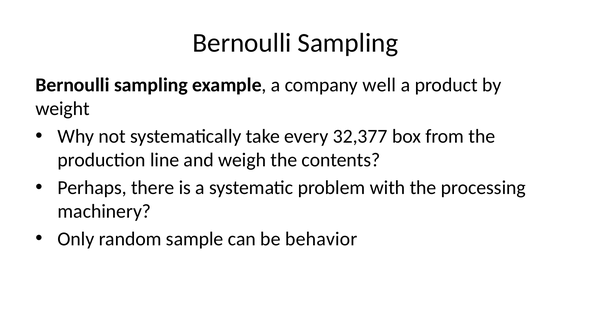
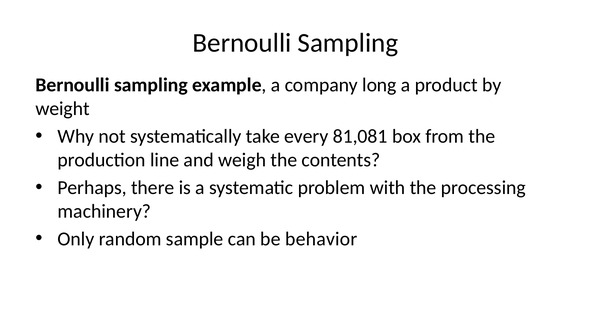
well: well -> long
32,377: 32,377 -> 81,081
